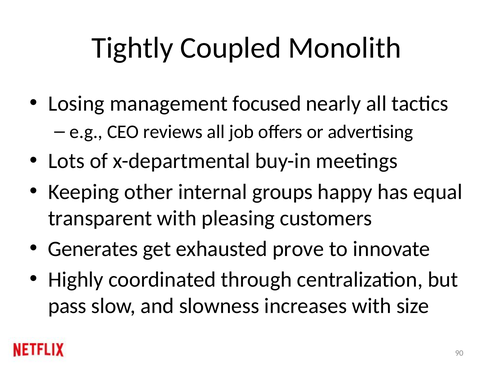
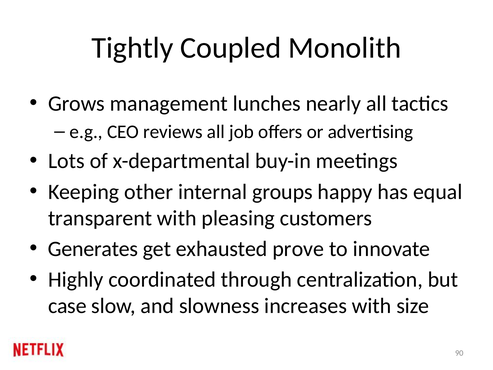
Losing: Losing -> Grows
focused: focused -> lunches
pass: pass -> case
